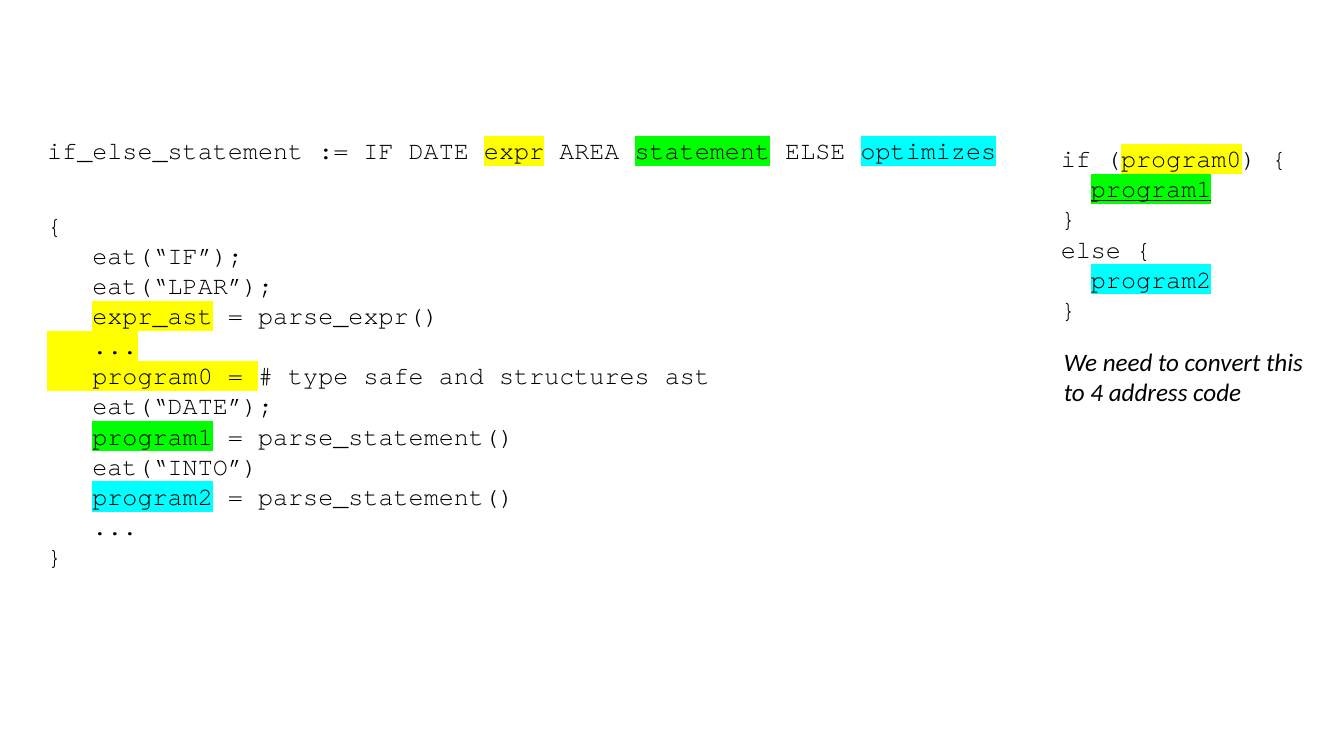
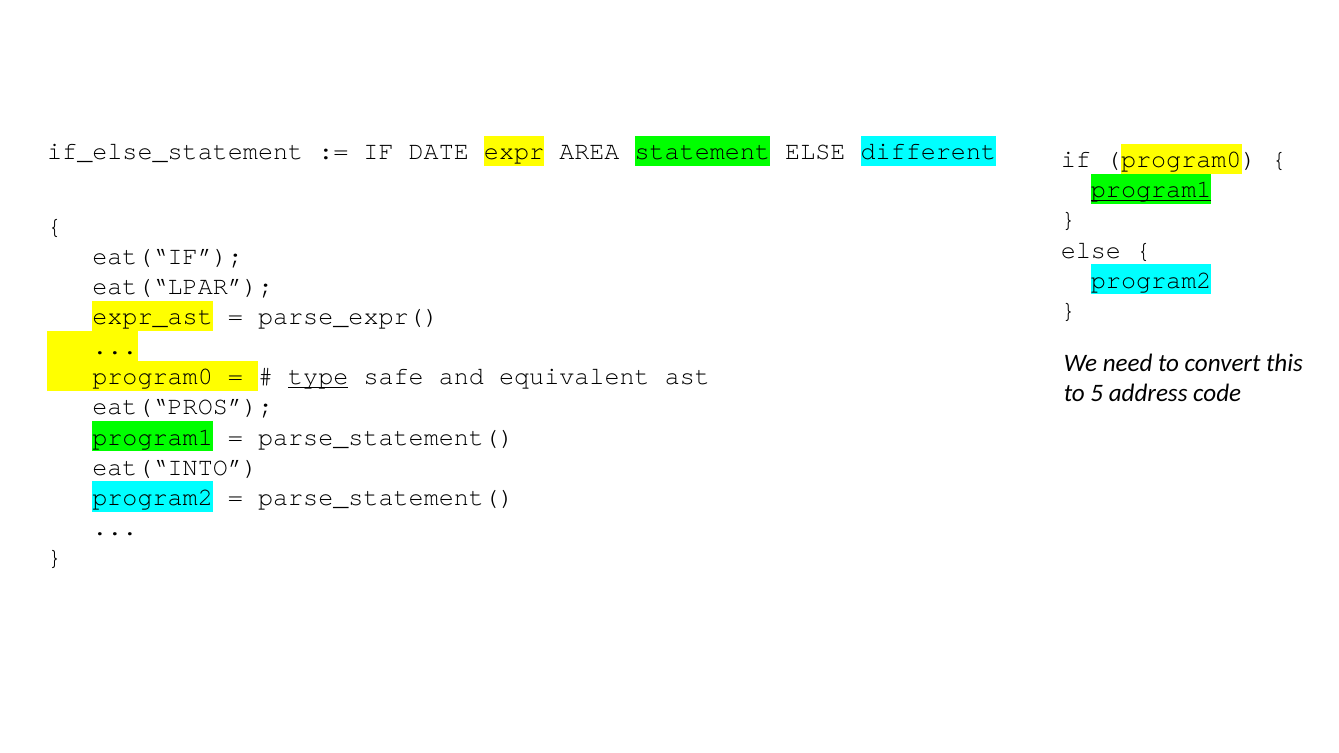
optimizes: optimizes -> different
type underline: none -> present
structures: structures -> equivalent
4: 4 -> 5
eat(“DATE: eat(“DATE -> eat(“PROS
